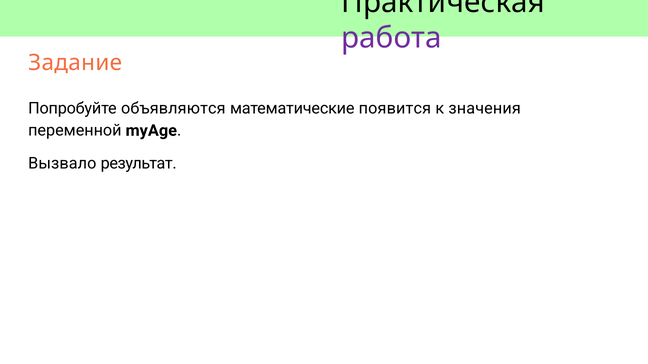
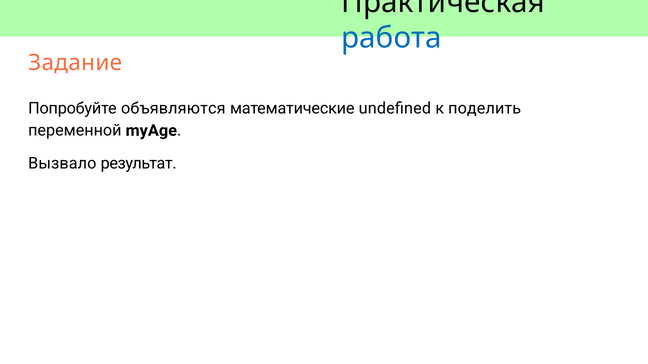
работа colour: purple -> blue
появится: появится -> undeﬁned
значения: значения -> поделить
